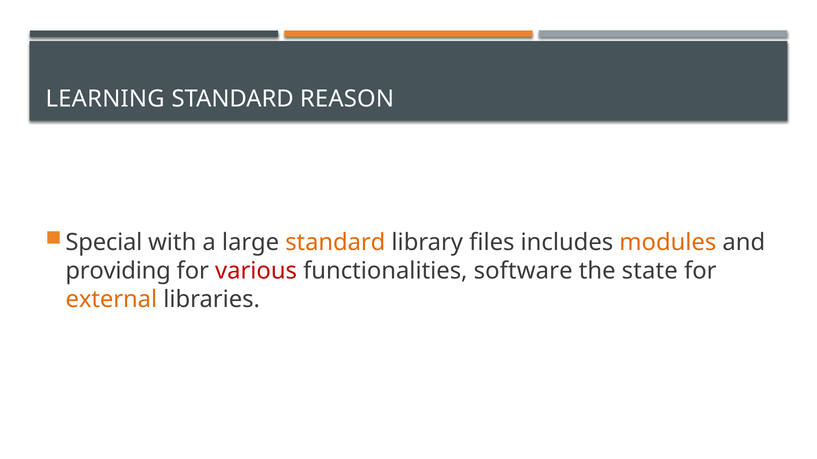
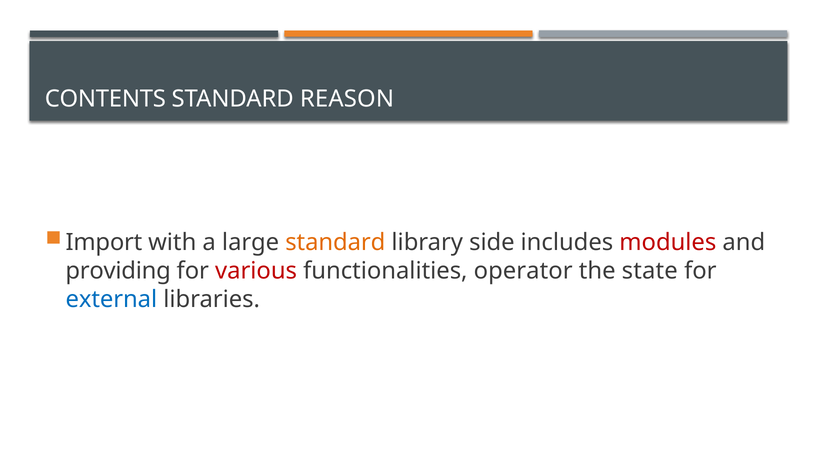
LEARNING: LEARNING -> CONTENTS
Special: Special -> Import
files: files -> side
modules colour: orange -> red
software: software -> operator
external colour: orange -> blue
